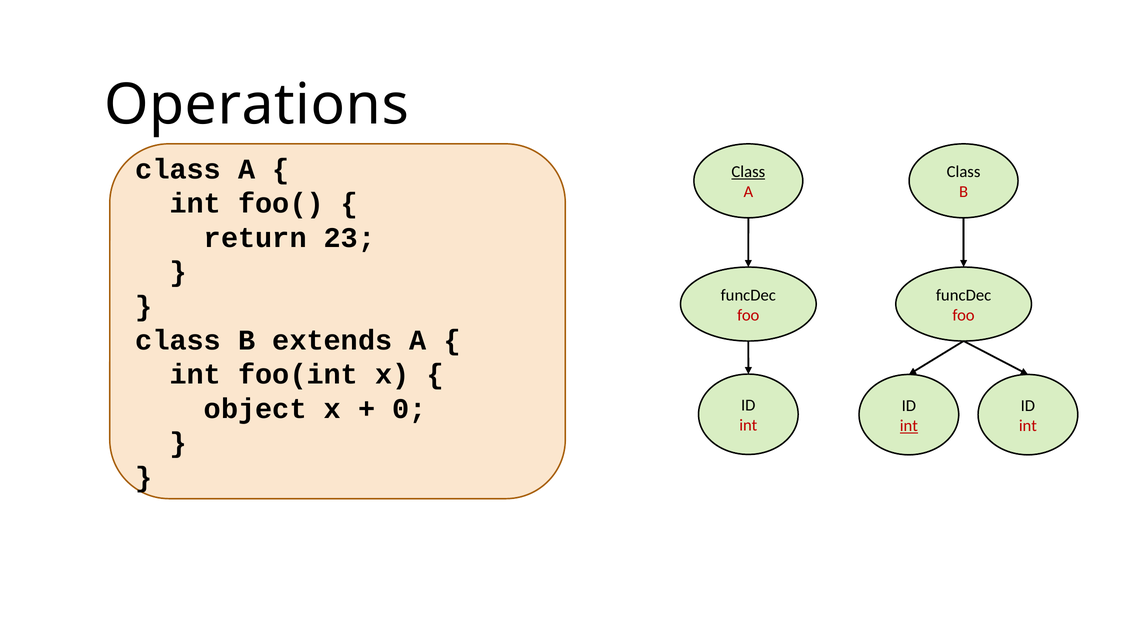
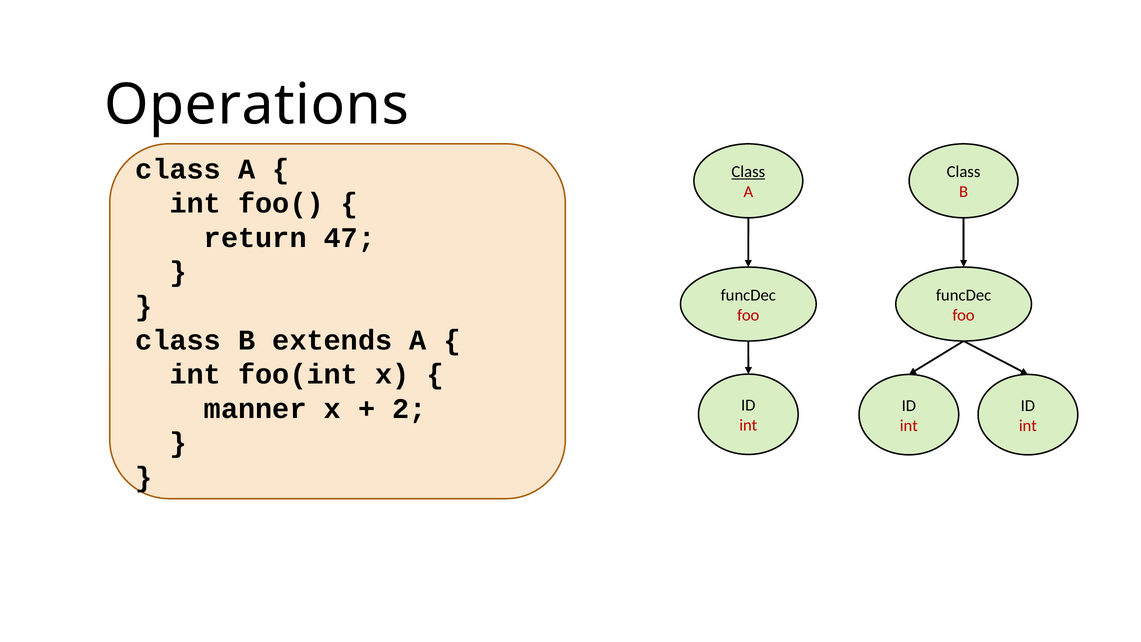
23: 23 -> 47
object: object -> manner
0: 0 -> 2
int at (909, 426) underline: present -> none
